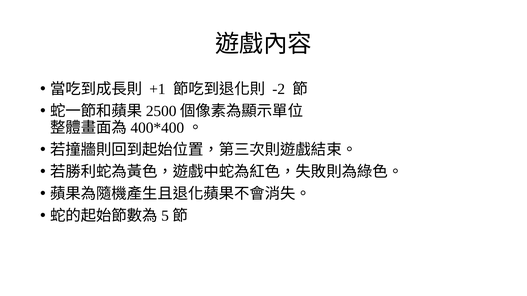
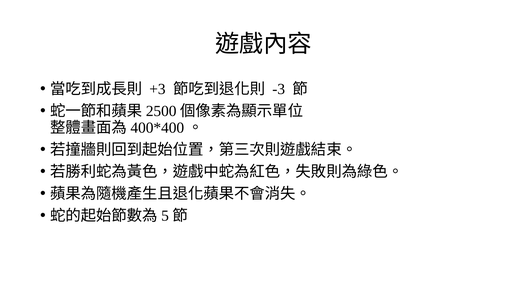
+1: +1 -> +3
-2: -2 -> -3
